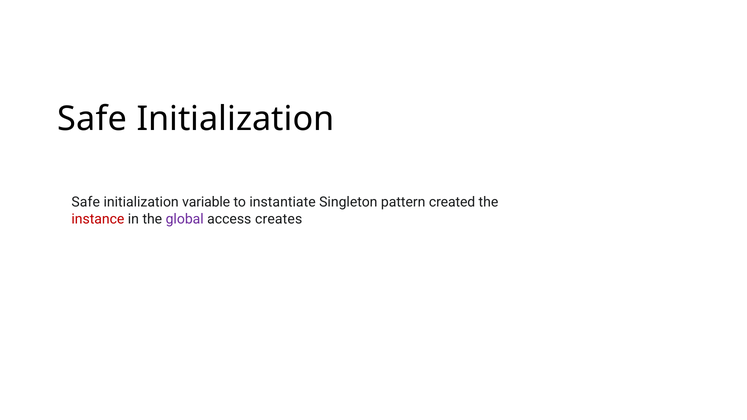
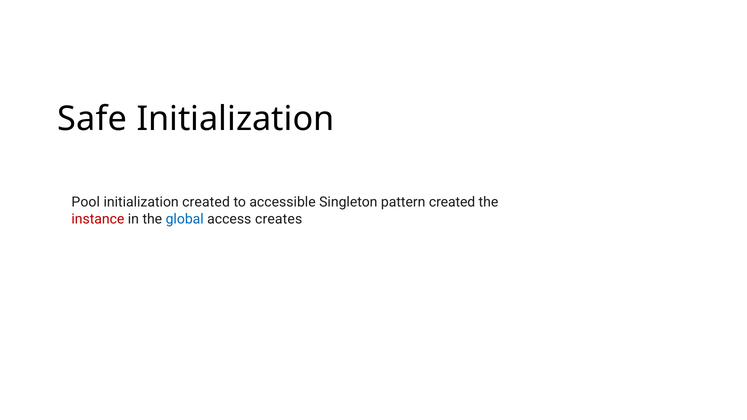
Safe at (86, 202): Safe -> Pool
initialization variable: variable -> created
instantiate: instantiate -> accessible
global colour: purple -> blue
